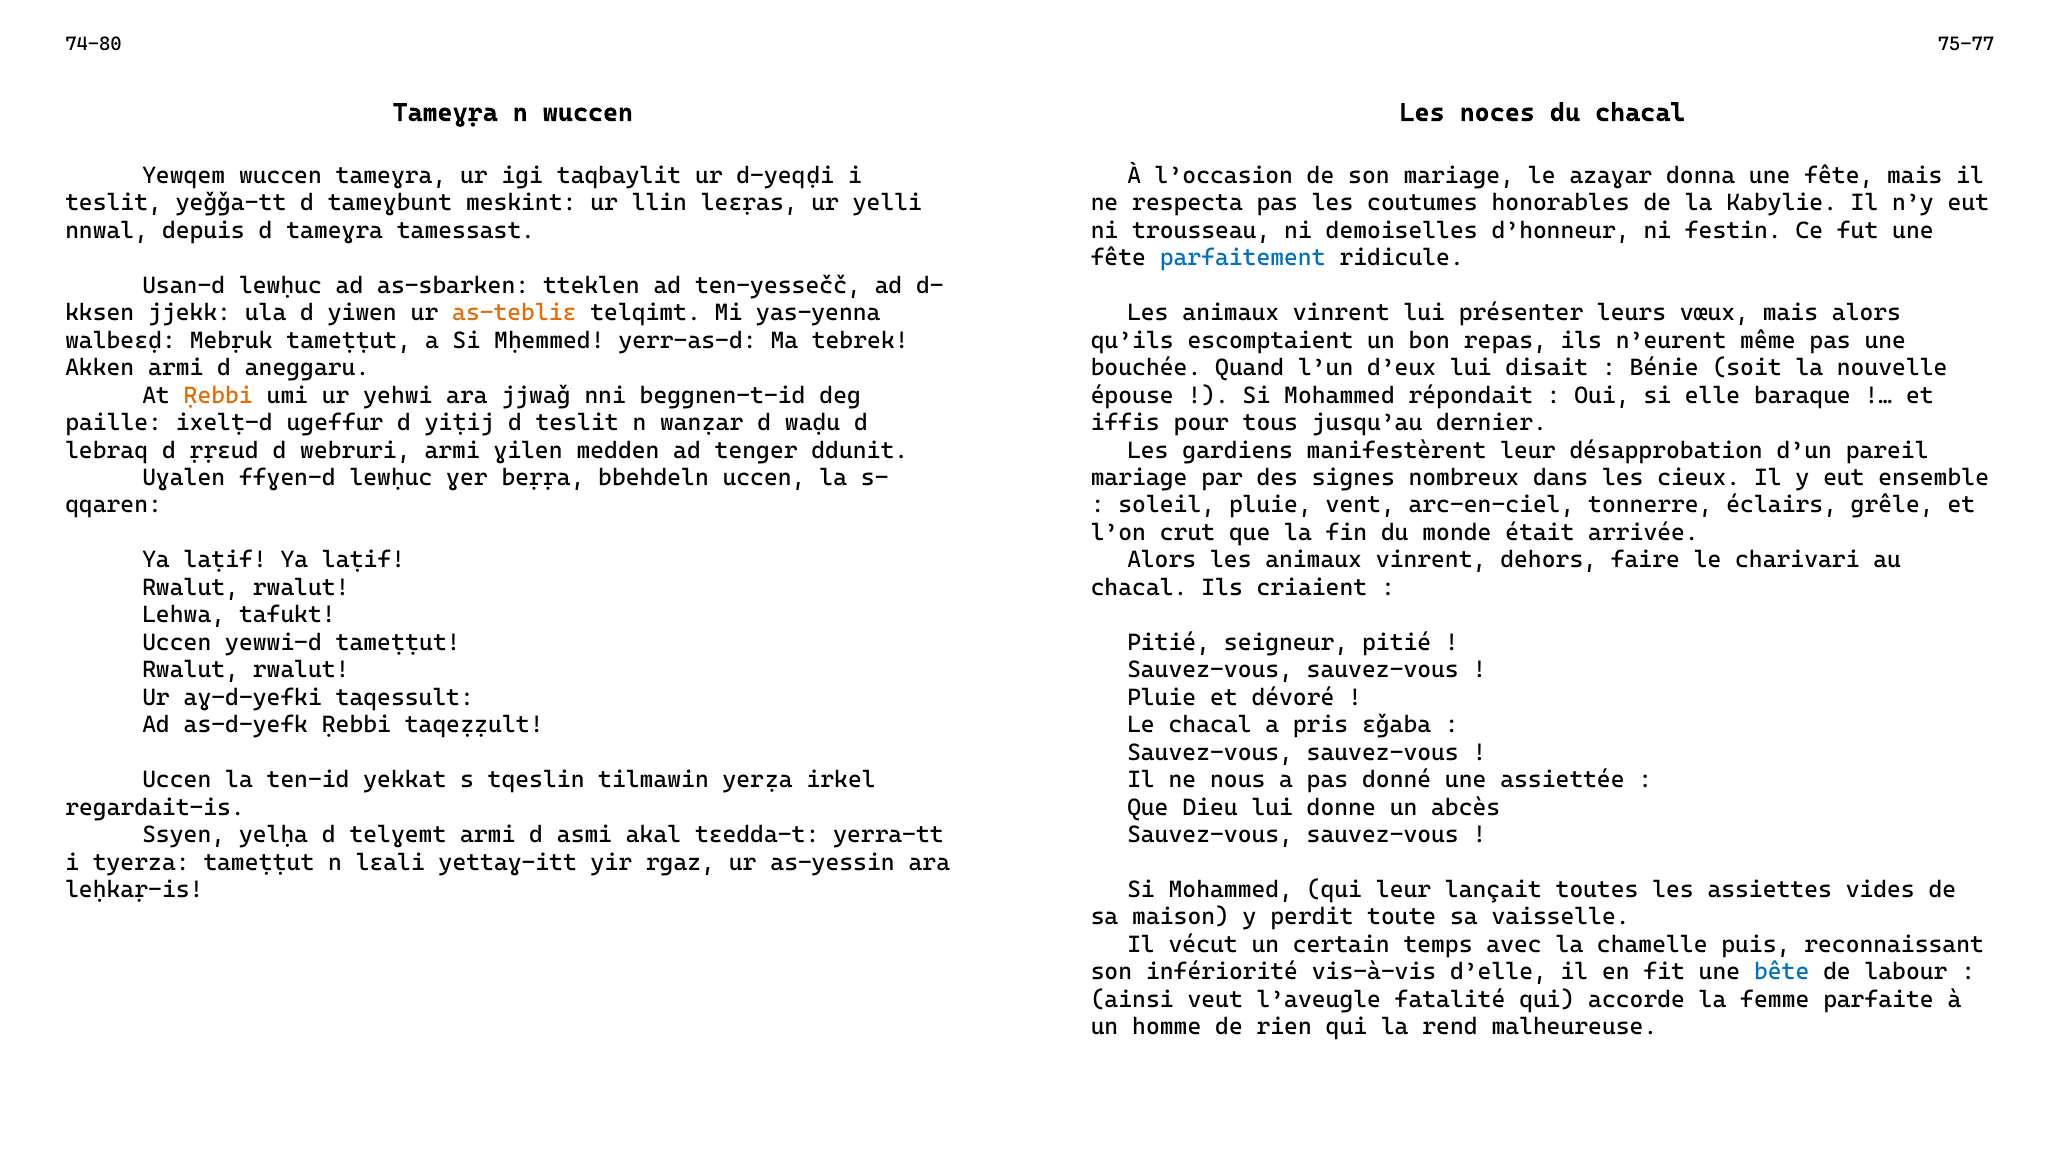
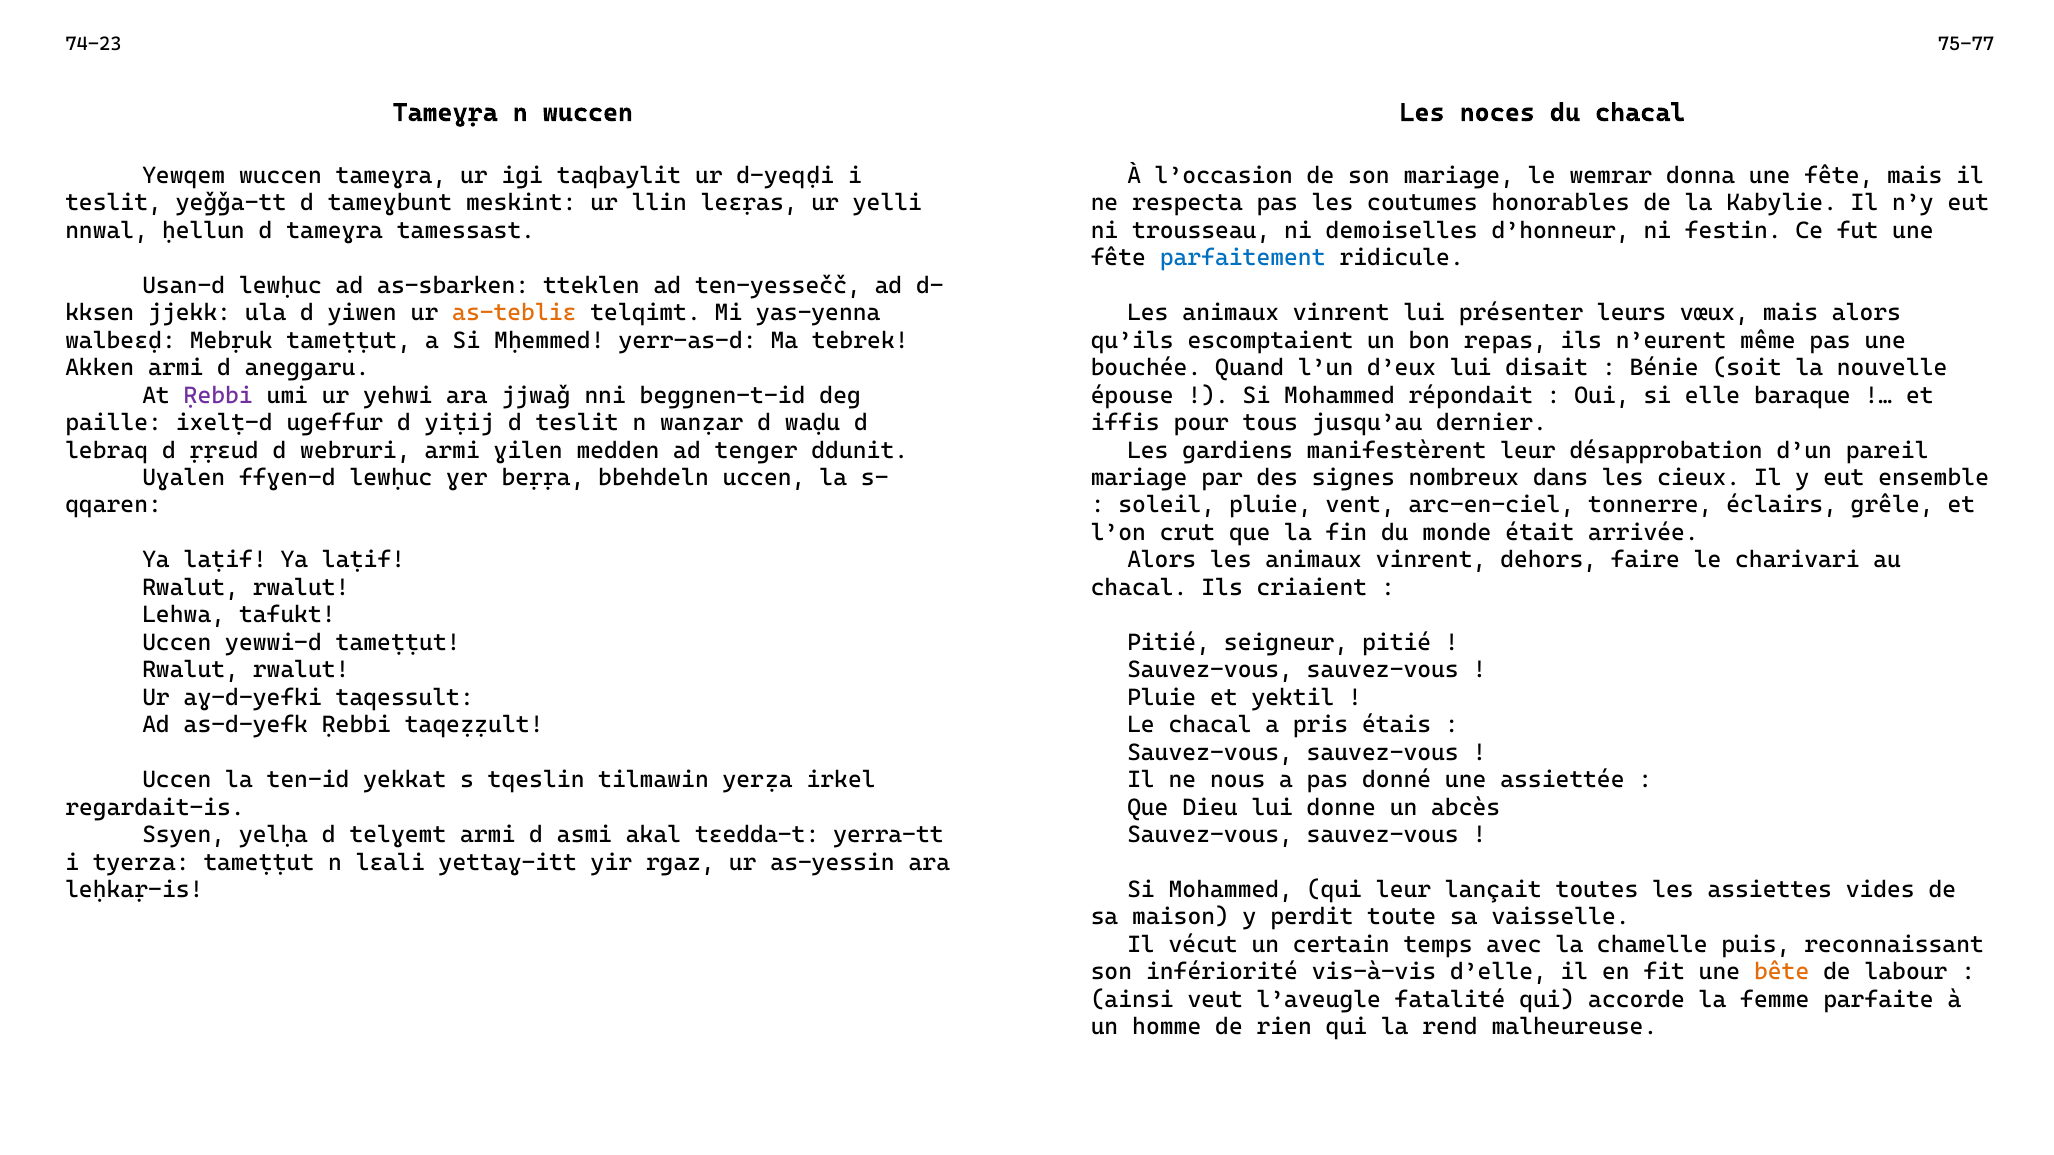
74-80: 74-80 -> 74-23
azaɣar: azaɣar -> wemrar
depuis: depuis -> ḥellun
Ṛebbi at (218, 395) colour: orange -> purple
dévoré: dévoré -> yektil
ɛǧaba: ɛǧaba -> étais
bête colour: blue -> orange
